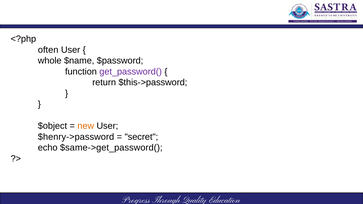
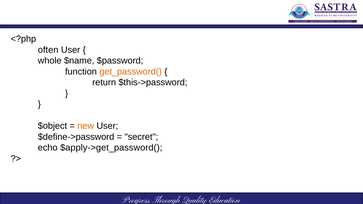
get_password( colour: purple -> orange
$henry->password: $henry->password -> $define->password
$same->get_password(: $same->get_password( -> $apply->get_password(
